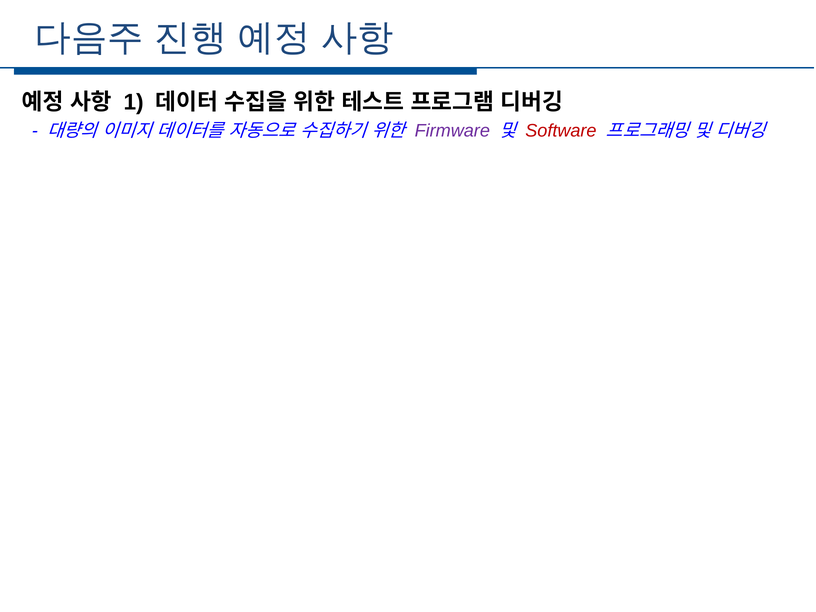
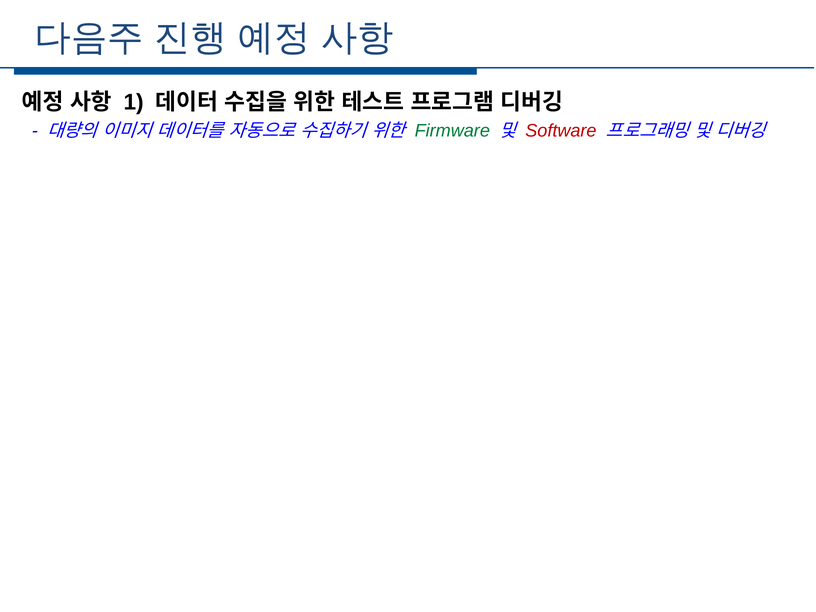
Firmware colour: purple -> green
